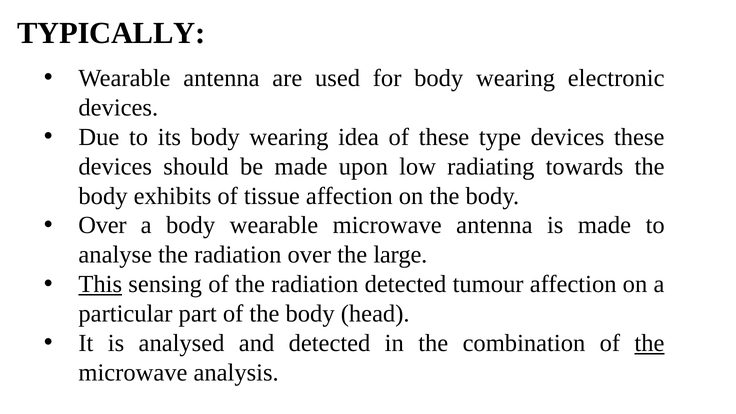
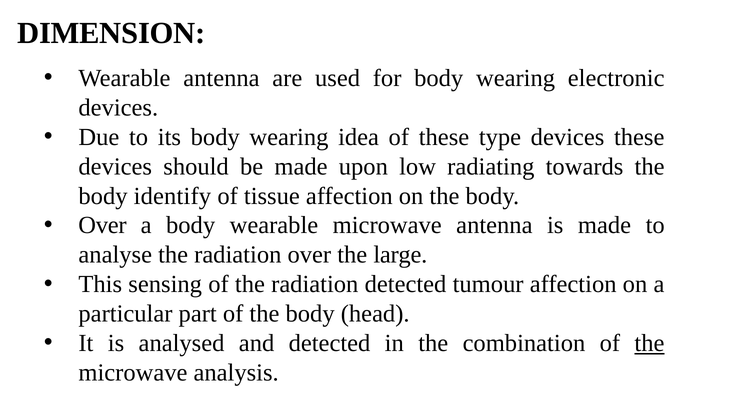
TYPICALLY: TYPICALLY -> DIMENSION
exhibits: exhibits -> identify
This underline: present -> none
